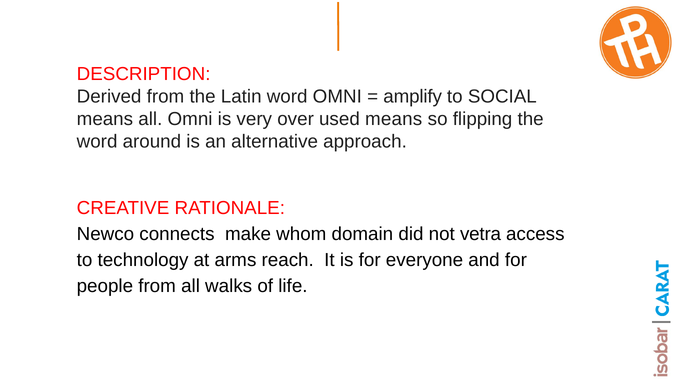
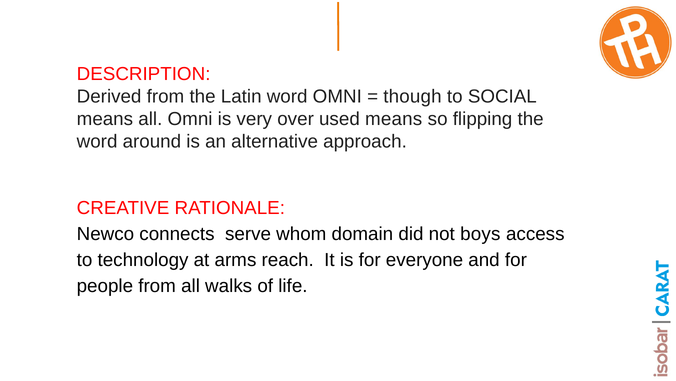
amplify: amplify -> though
make: make -> serve
vetra: vetra -> boys
